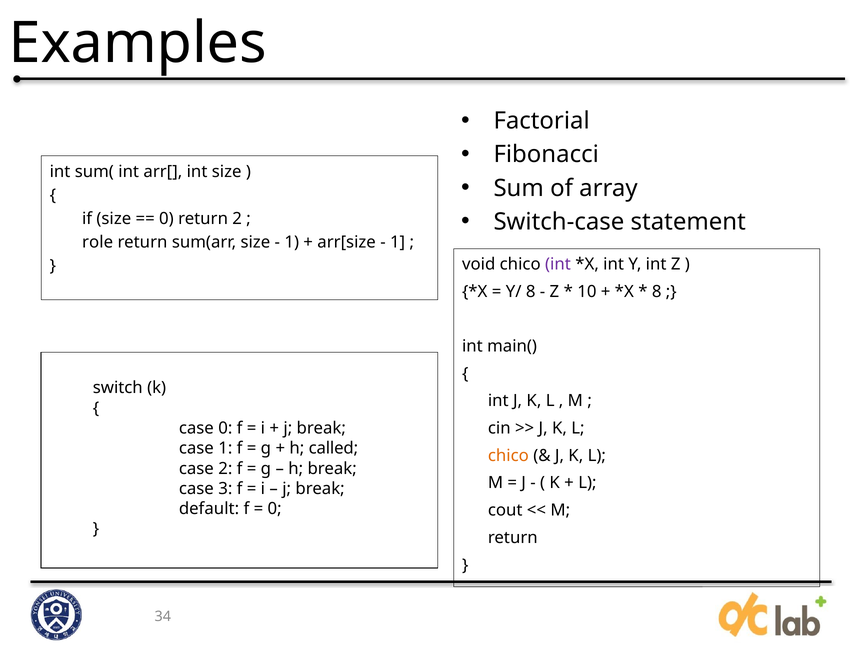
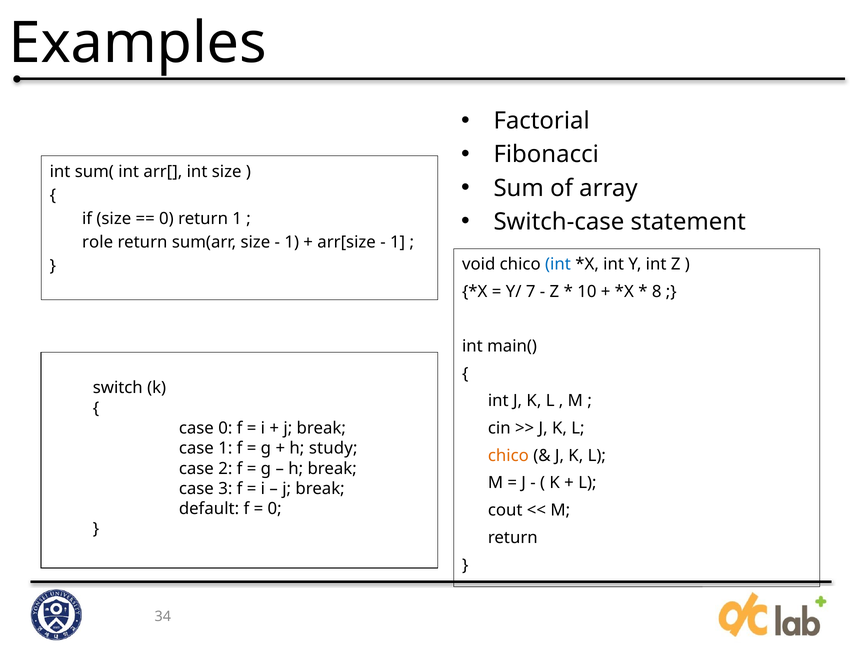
return 2: 2 -> 1
int at (558, 264) colour: purple -> blue
Y/ 8: 8 -> 7
called: called -> study
